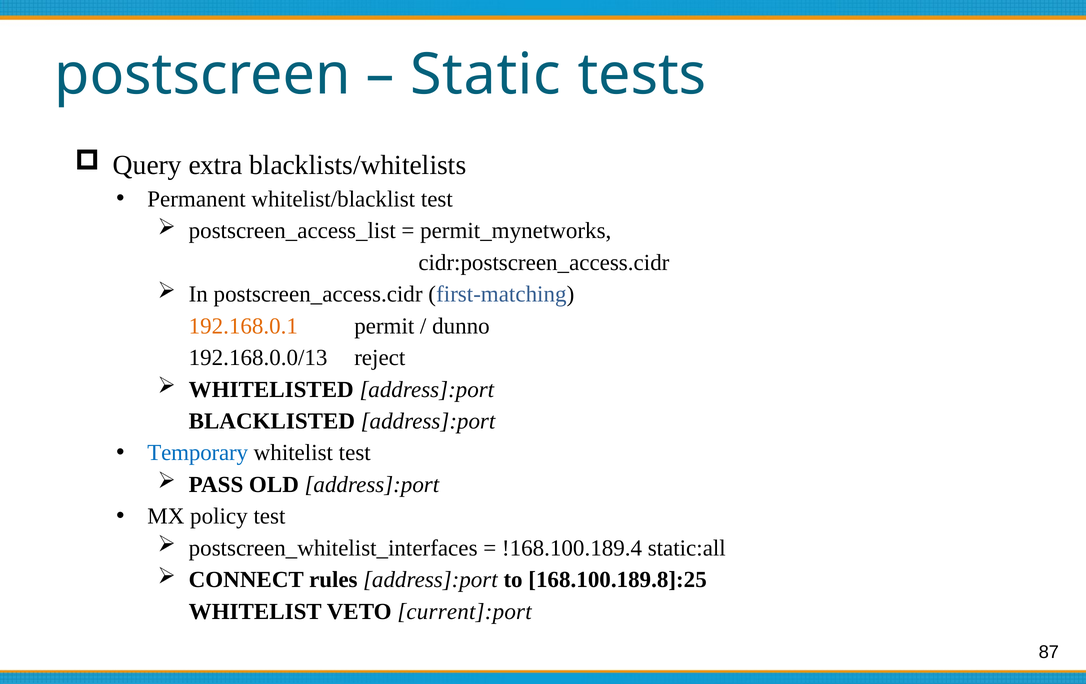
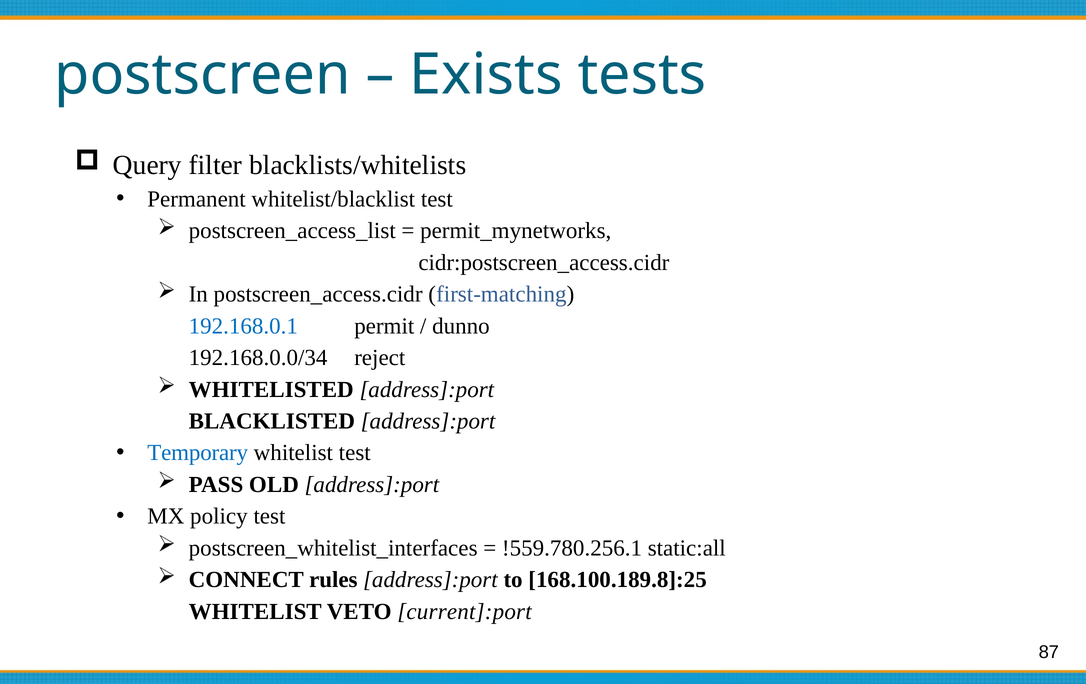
Static: Static -> Exists
extra: extra -> filter
192.168.0.1 colour: orange -> blue
192.168.0.0/13: 192.168.0.0/13 -> 192.168.0.0/34
!168.100.189.4: !168.100.189.4 -> !559.780.256.1
